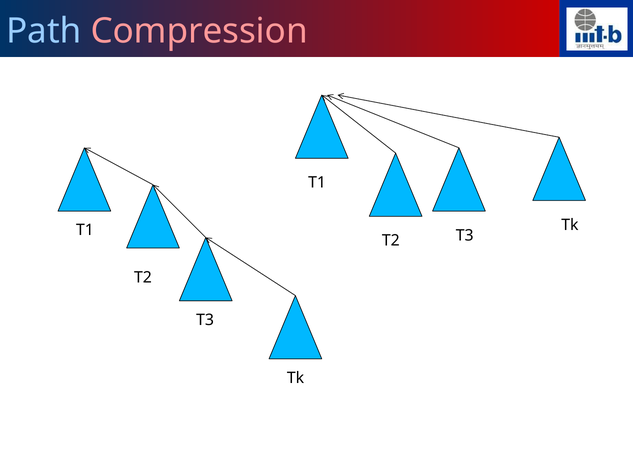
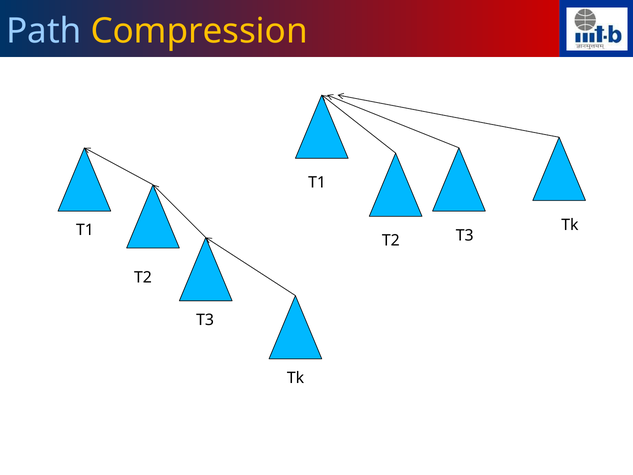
Compression colour: pink -> yellow
